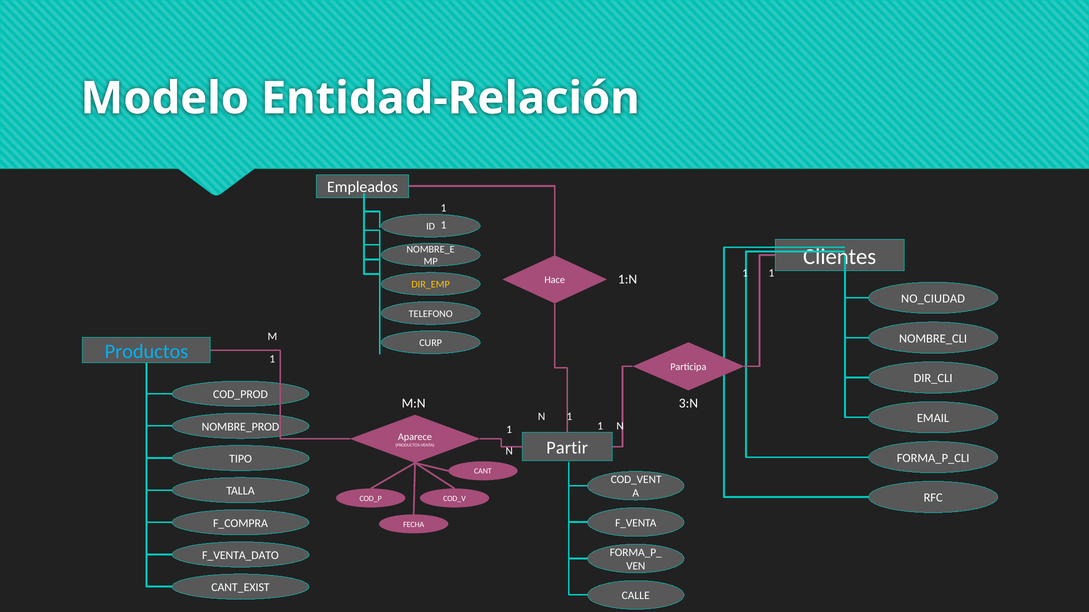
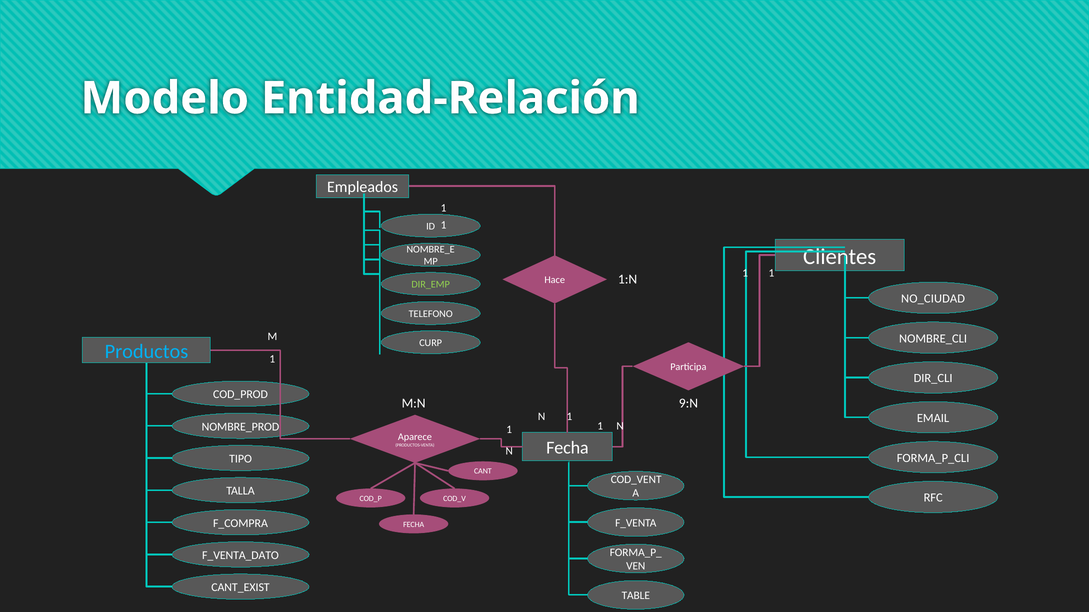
DIR_EMP colour: yellow -> light green
3:N: 3:N -> 9:N
Partir at (567, 448): Partir -> Fecha
CALLE: CALLE -> TABLE
